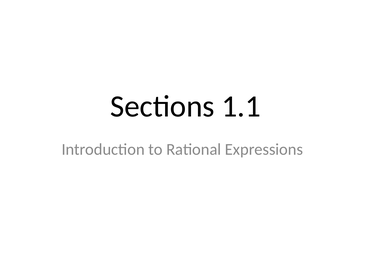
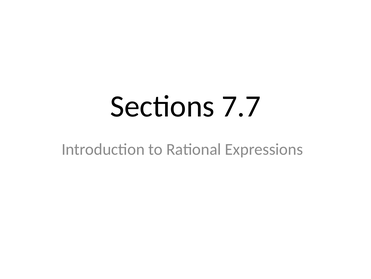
1.1: 1.1 -> 7.7
